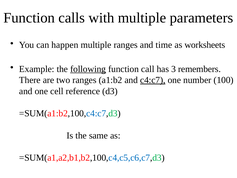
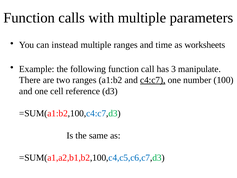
happen: happen -> instead
following underline: present -> none
remembers: remembers -> manipulate
